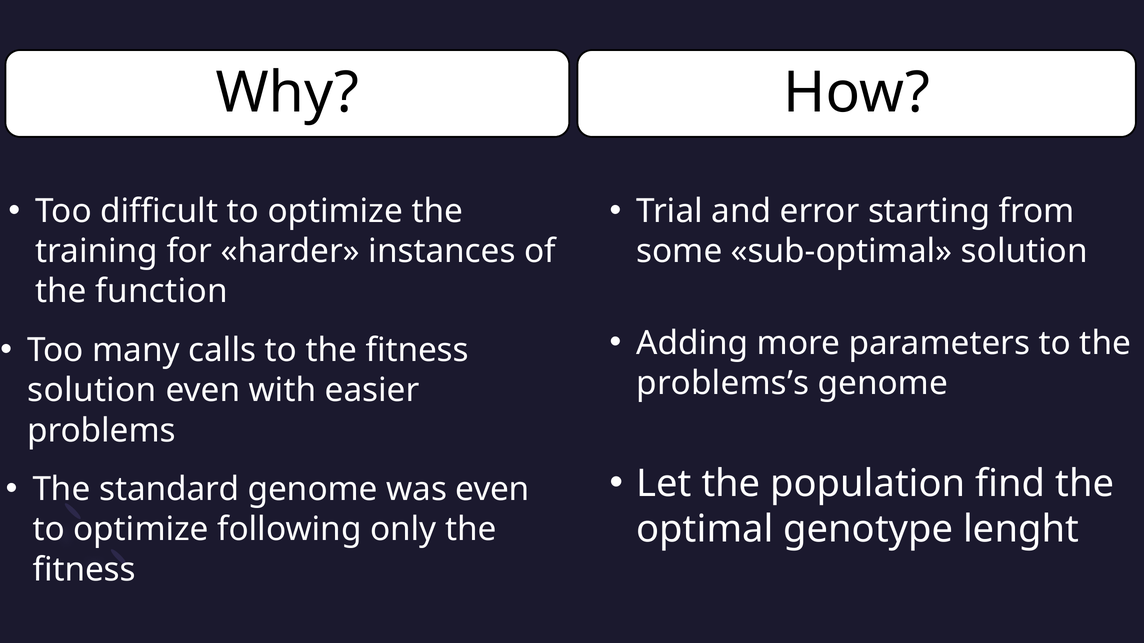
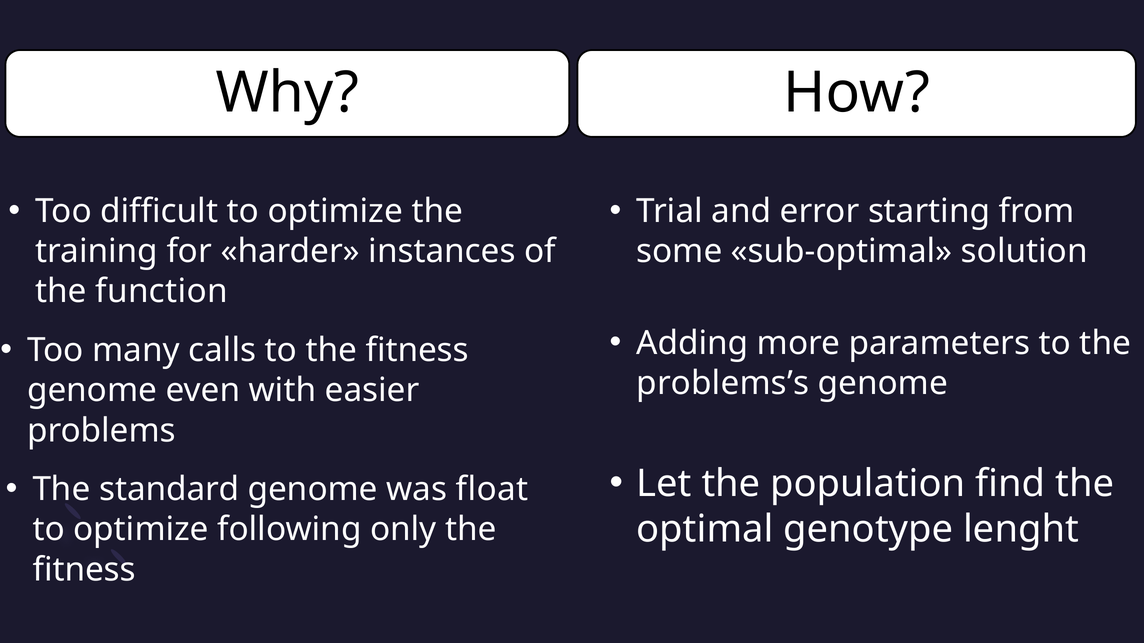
solution at (92, 391): solution -> genome
was even: even -> float
